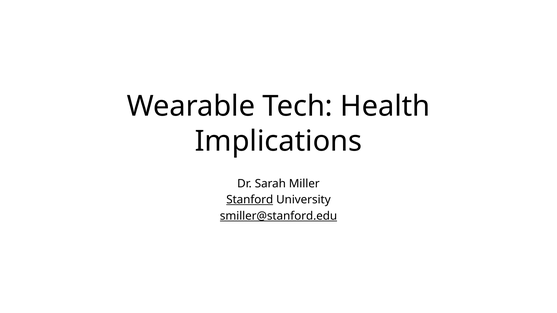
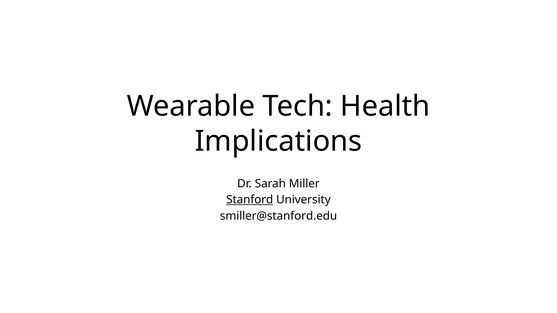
smiller@stanford.edu underline: present -> none
